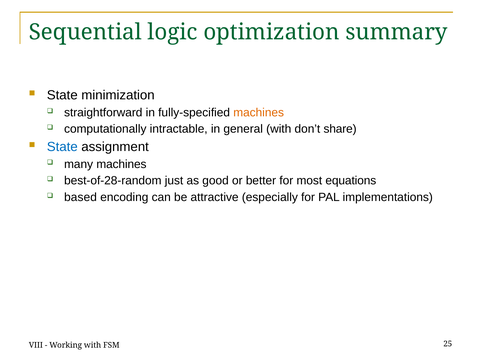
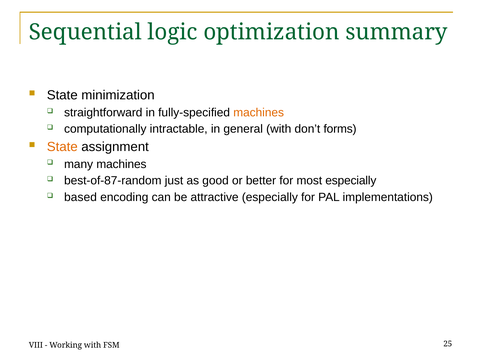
share: share -> forms
State at (62, 147) colour: blue -> orange
best-of-28-random: best-of-28-random -> best-of-87-random
most equations: equations -> especially
